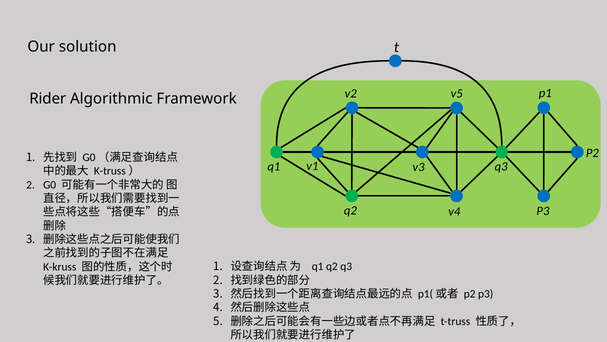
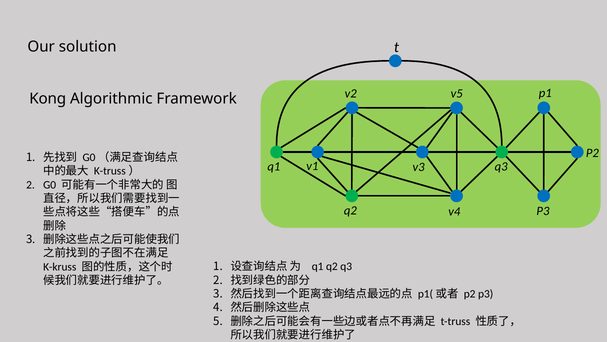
Rider: Rider -> Kong
